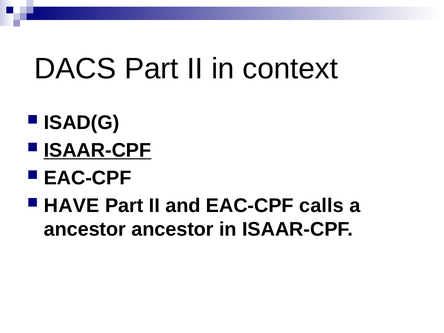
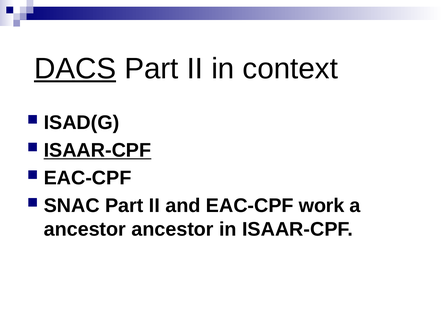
DACS underline: none -> present
HAVE: HAVE -> SNAC
calls: calls -> work
